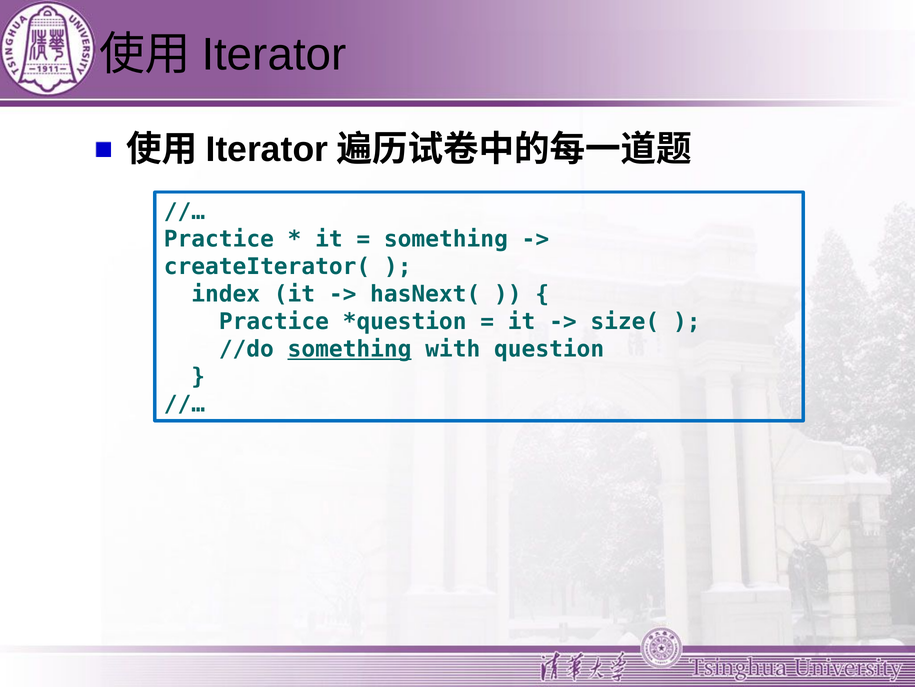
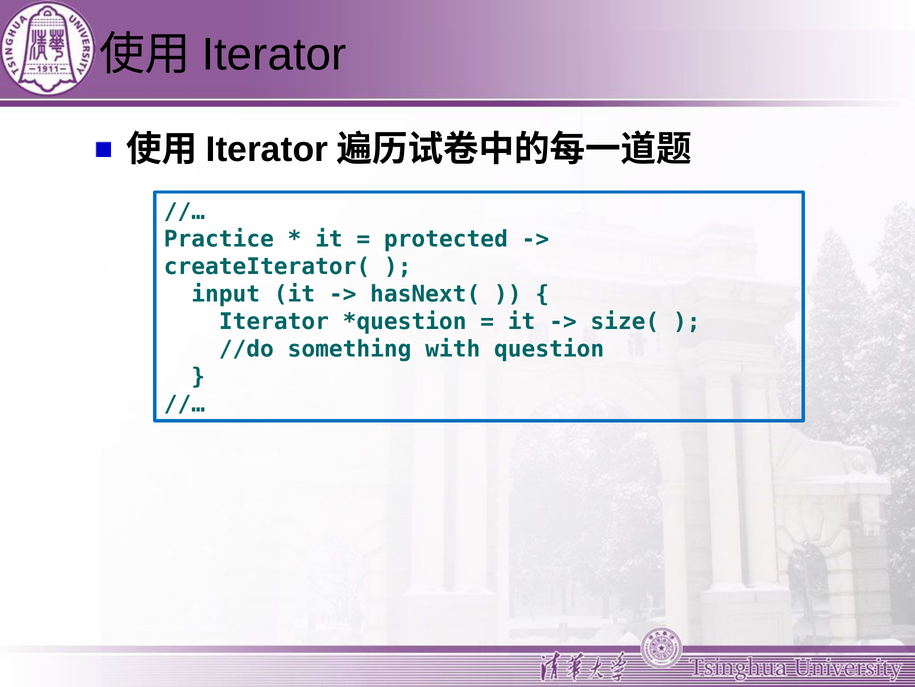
something at (446, 239): something -> protected
index: index -> input
Practice at (274, 321): Practice -> Iterator
something at (350, 349) underline: present -> none
